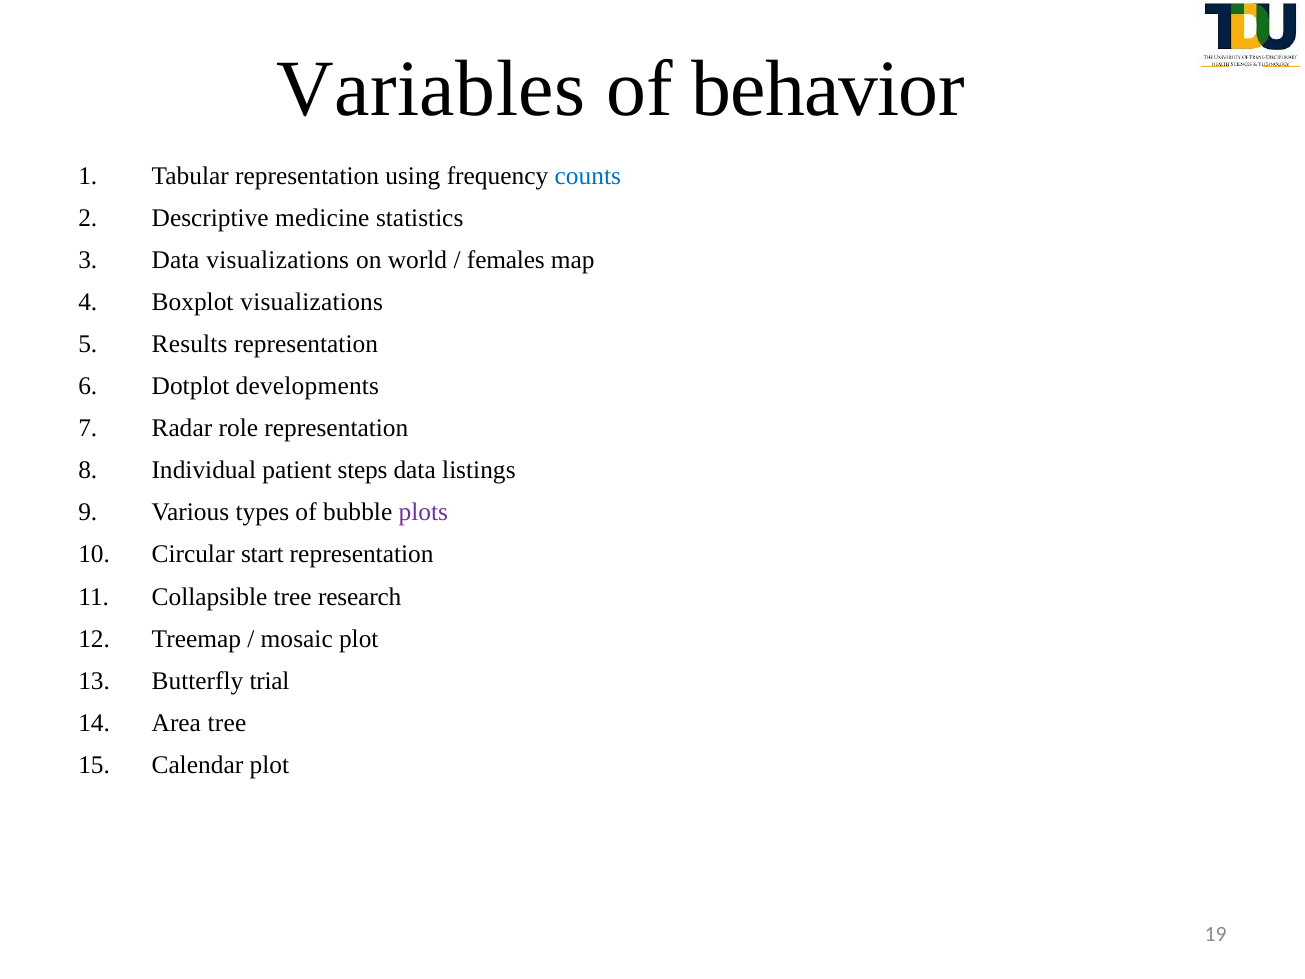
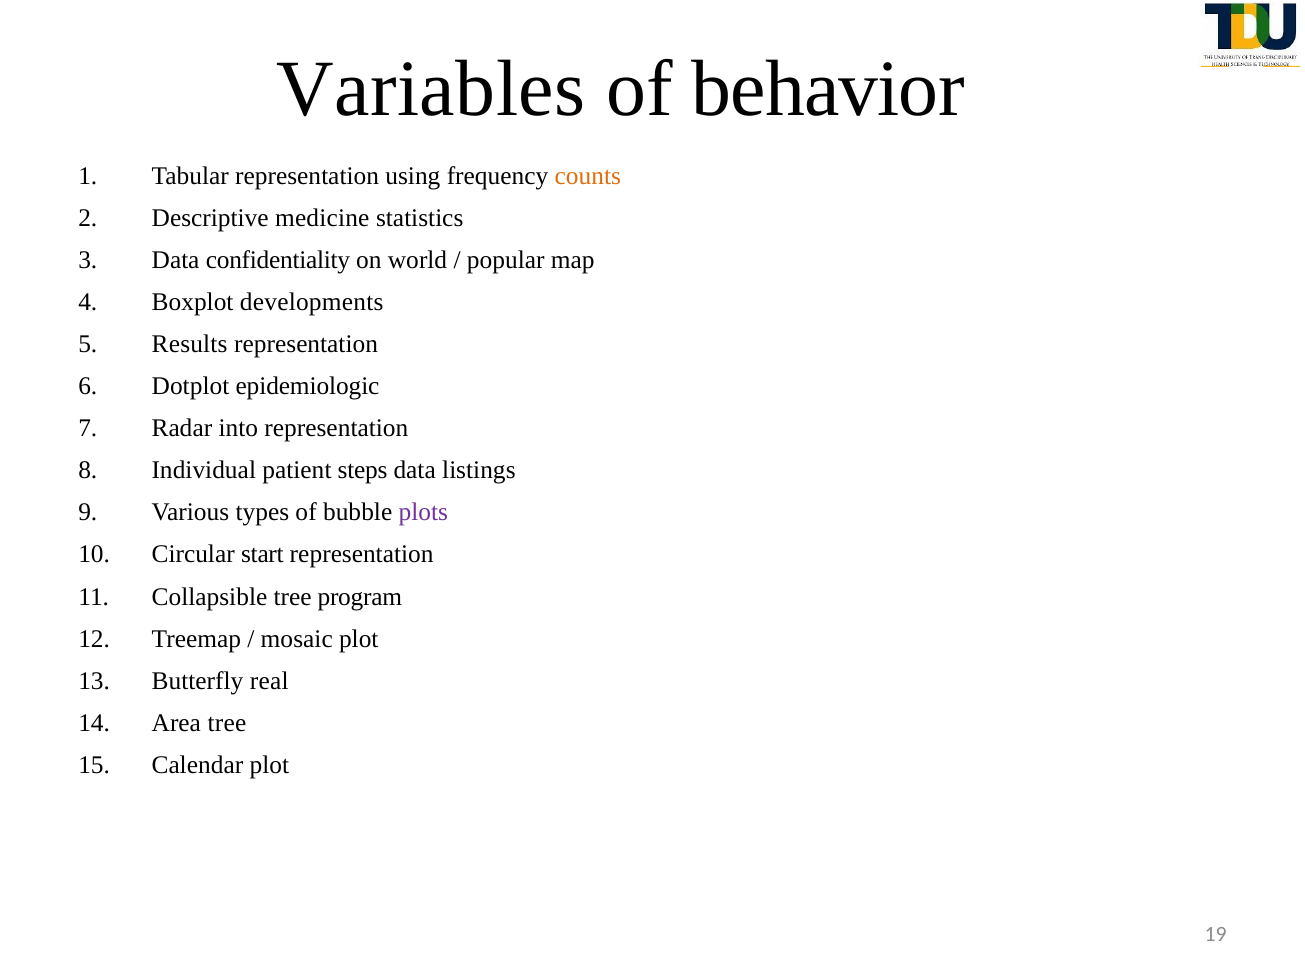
counts colour: blue -> orange
Data visualizations: visualizations -> confidentiality
females: females -> popular
Boxplot visualizations: visualizations -> developments
developments: developments -> epidemiologic
role: role -> into
research: research -> program
trial: trial -> real
